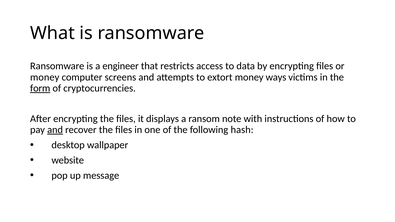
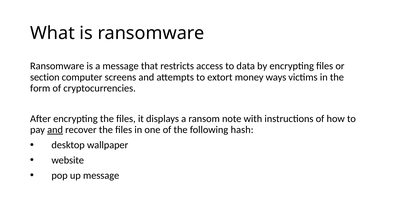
a engineer: engineer -> message
money at (45, 77): money -> section
form underline: present -> none
